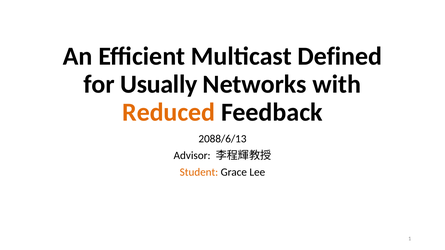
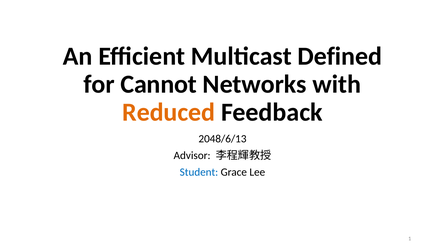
Usually: Usually -> Cannot
2088/6/13: 2088/6/13 -> 2048/6/13
Student colour: orange -> blue
